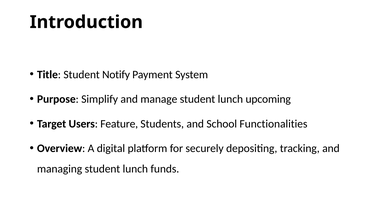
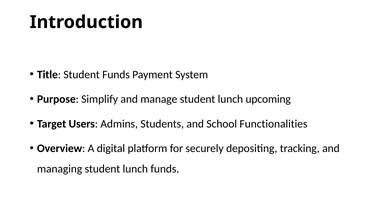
Student Notify: Notify -> Funds
Feature: Feature -> Admins
